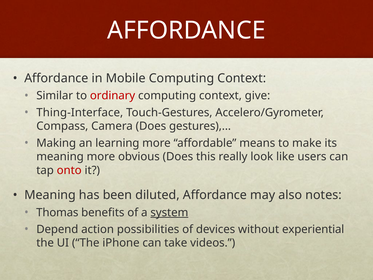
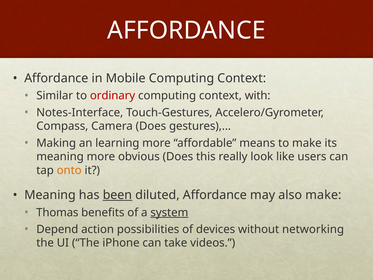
give: give -> with
Thing-Interface: Thing-Interface -> Notes-Interface
onto colour: red -> orange
been underline: none -> present
also notes: notes -> make
experiential: experiential -> networking
